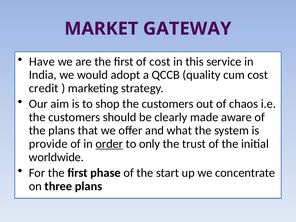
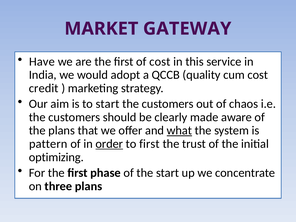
to shop: shop -> start
what underline: none -> present
provide: provide -> pattern
to only: only -> first
worldwide: worldwide -> optimizing
